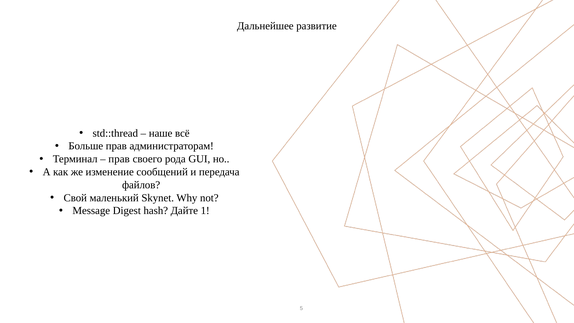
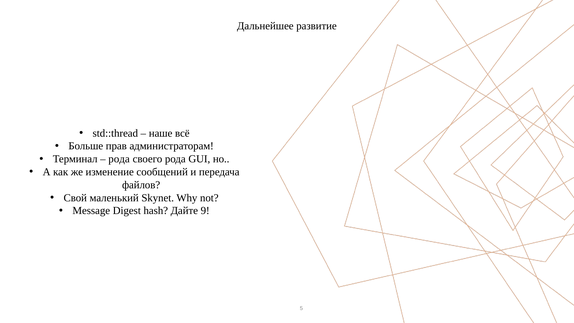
прав at (119, 159): прав -> рода
1: 1 -> 9
